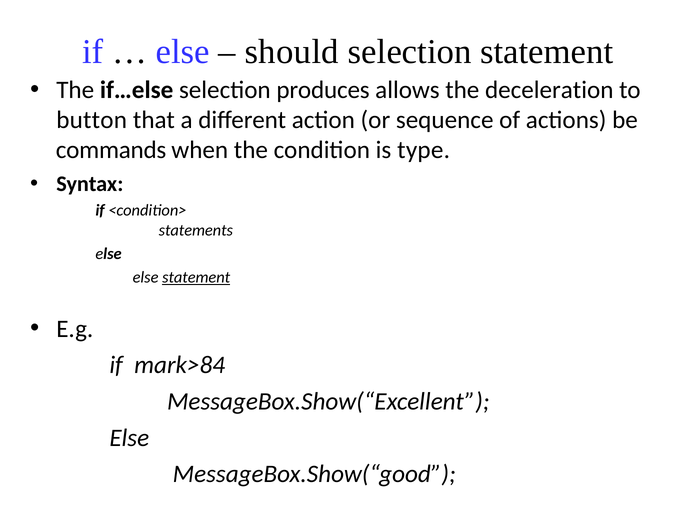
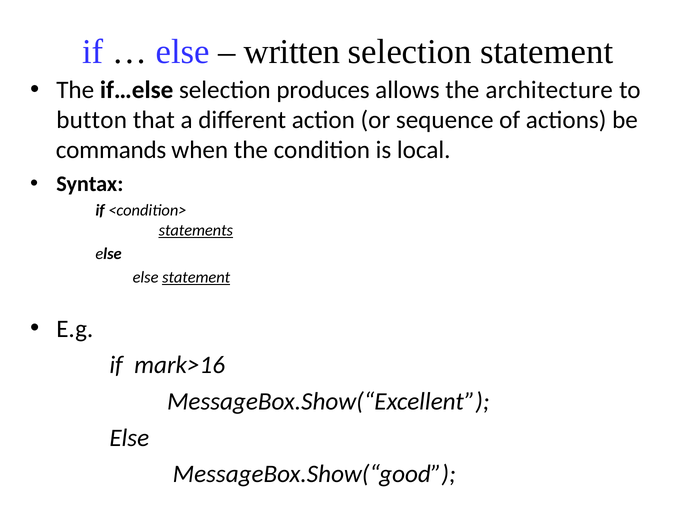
should: should -> written
deceleration: deceleration -> architecture
type: type -> local
statements underline: none -> present
mark>84: mark>84 -> mark>16
